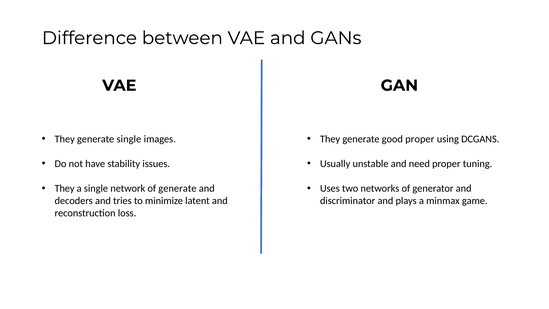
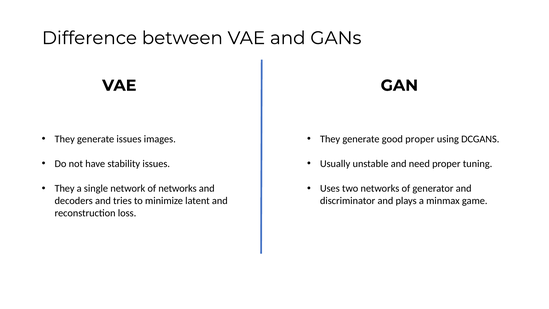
generate single: single -> issues
of generate: generate -> networks
